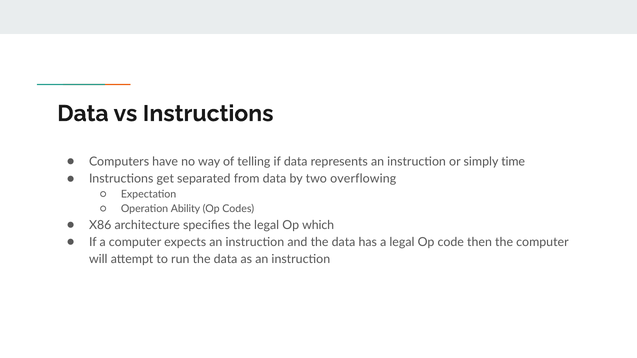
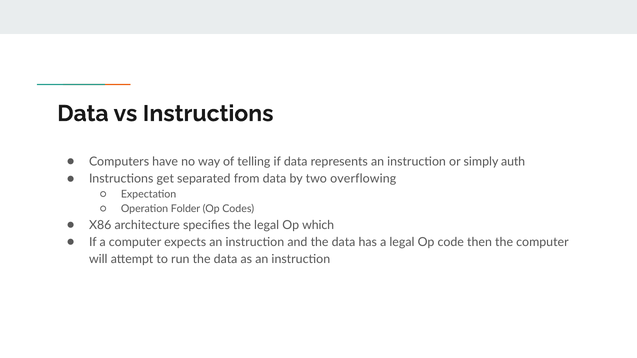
time: time -> auth
Ability: Ability -> Folder
